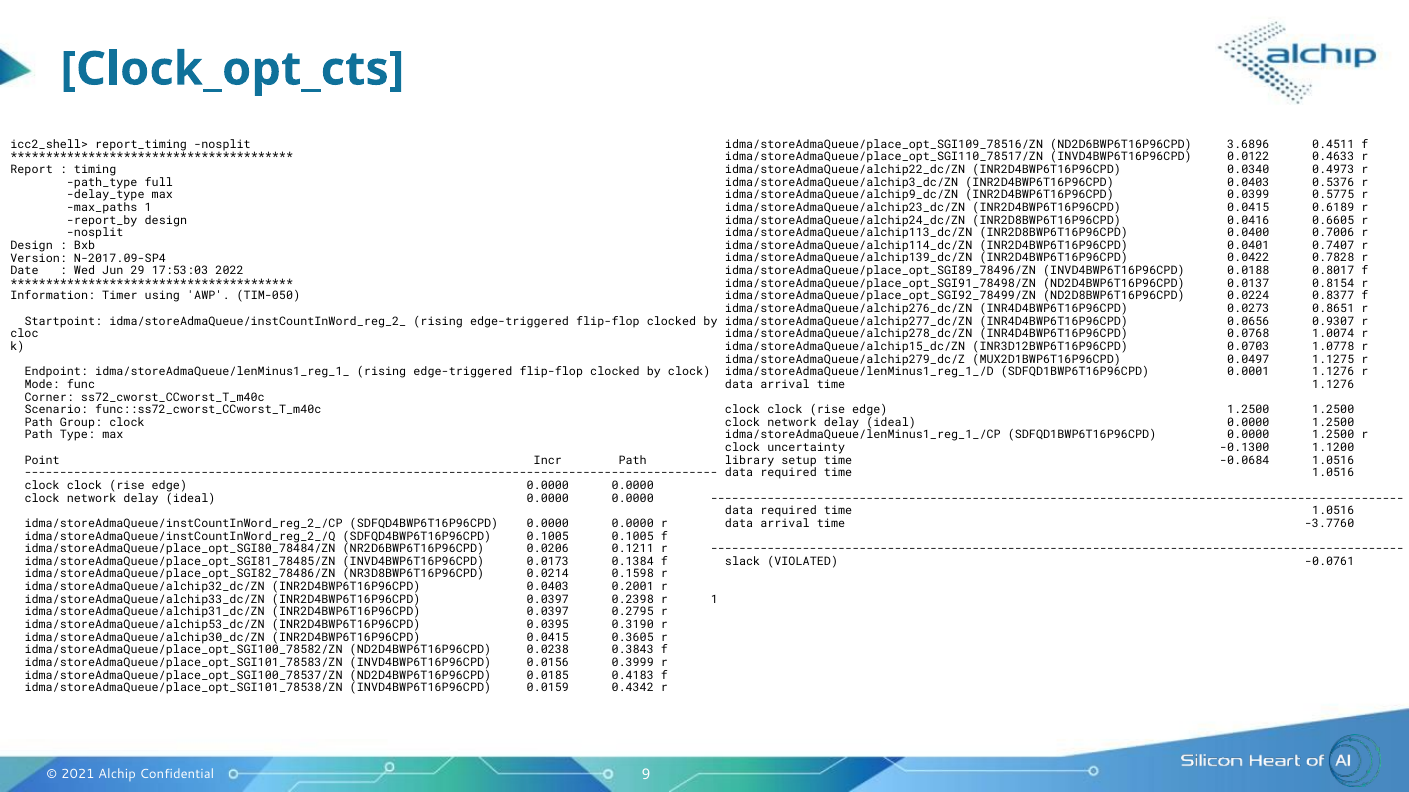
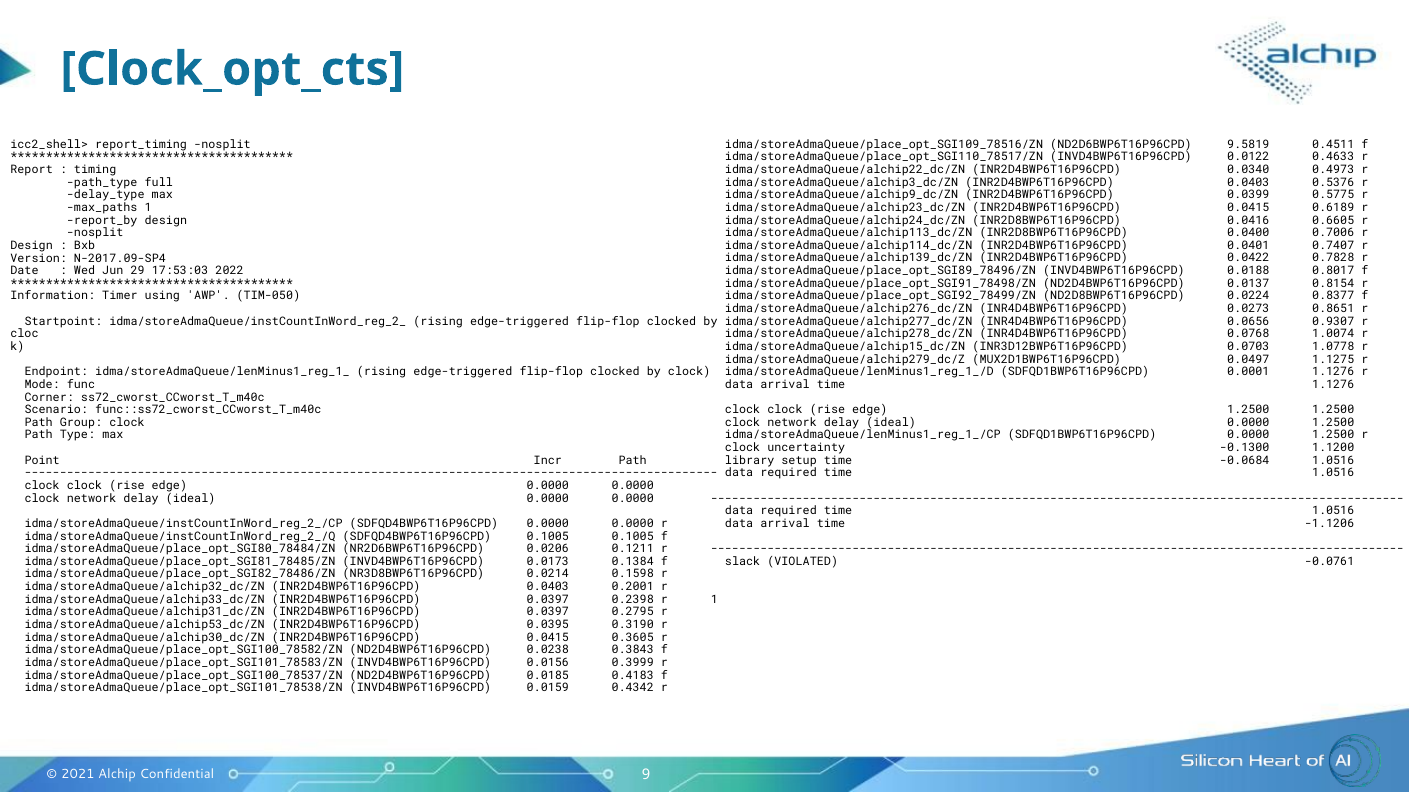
3.6896: 3.6896 -> 9.5819
-3.7760: -3.7760 -> -1.1206
